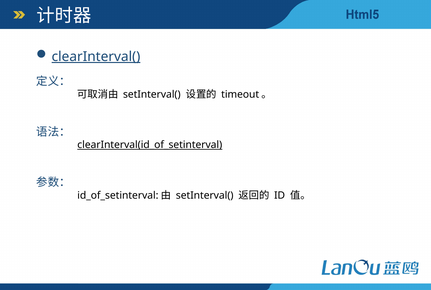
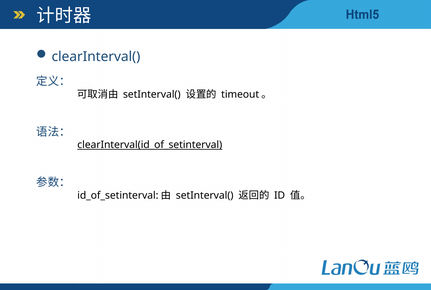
clearInterval( underline: present -> none
